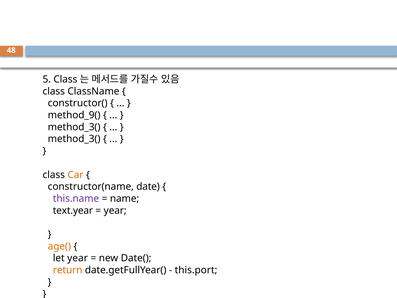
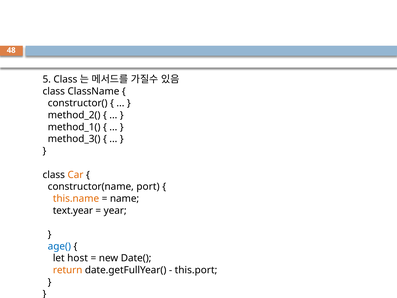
method_9(: method_9( -> method_2(
method_3( at (74, 127): method_3( -> method_1(
date: date -> port
this.name colour: purple -> orange
age( colour: orange -> blue
let year: year -> host
